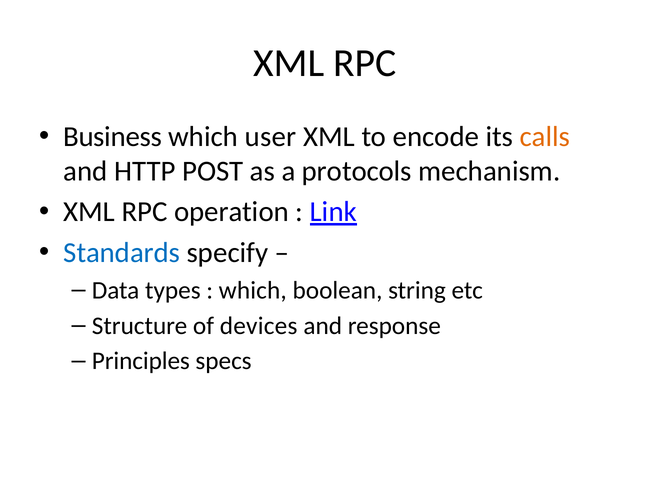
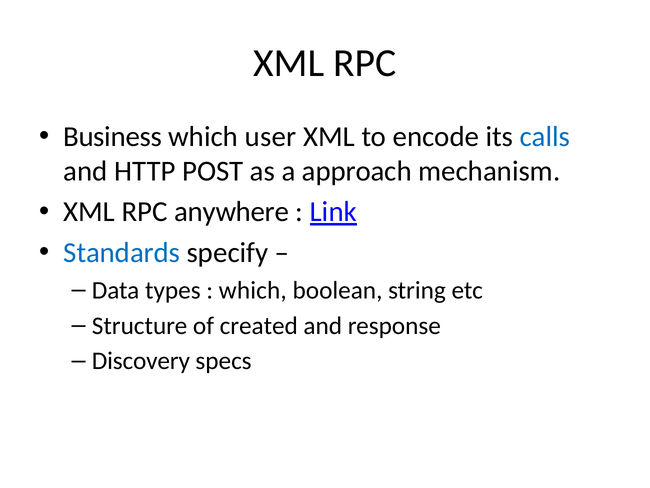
calls colour: orange -> blue
protocols: protocols -> approach
operation: operation -> anywhere
devices: devices -> created
Principles: Principles -> Discovery
